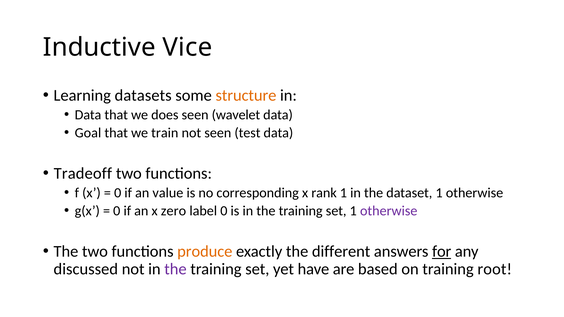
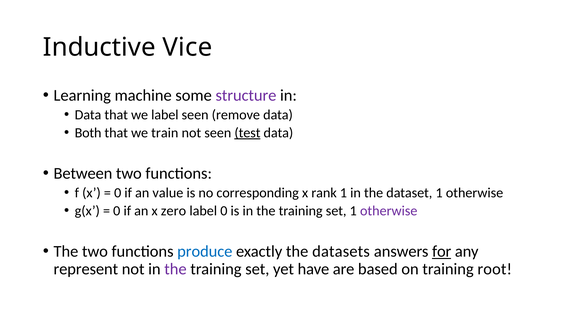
datasets: datasets -> machine
structure colour: orange -> purple
we does: does -> label
wavelet: wavelet -> remove
Goal: Goal -> Both
test underline: none -> present
Tradeoff: Tradeoff -> Between
produce colour: orange -> blue
different: different -> datasets
discussed: discussed -> represent
